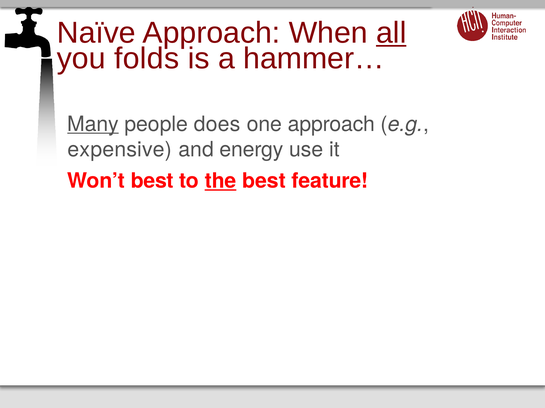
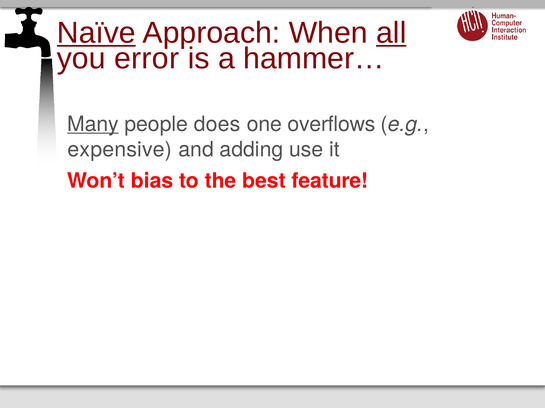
Naïve underline: none -> present
folds: folds -> error
one approach: approach -> overflows
energy: energy -> adding
Won’t best: best -> bias
the underline: present -> none
